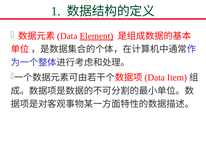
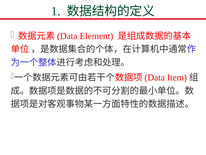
Element underline: present -> none
